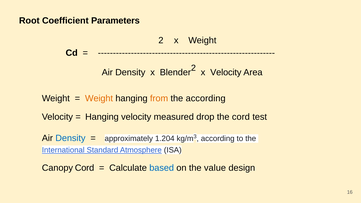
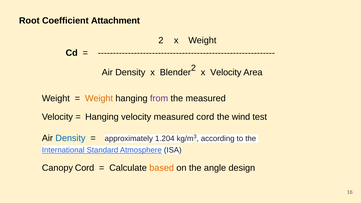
Parameters: Parameters -> Attachment
from colour: orange -> purple
the according: according -> measured
measured drop: drop -> cord
the cord: cord -> wind
based colour: blue -> orange
value: value -> angle
